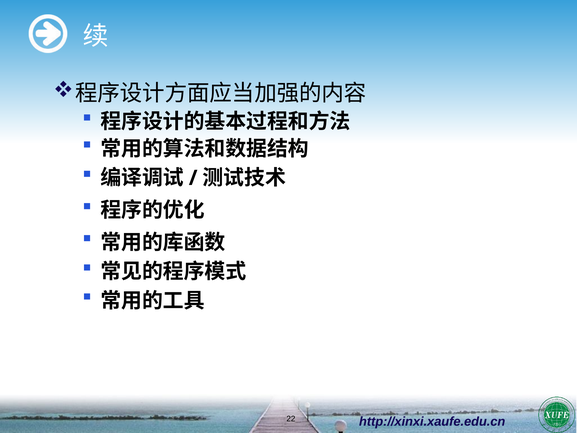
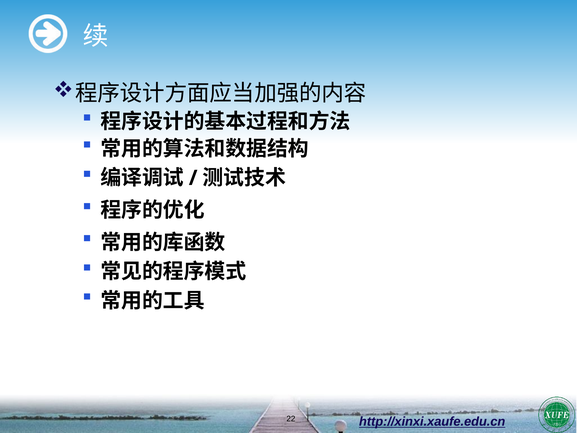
http://xinxi.xaufe.edu.cn underline: none -> present
